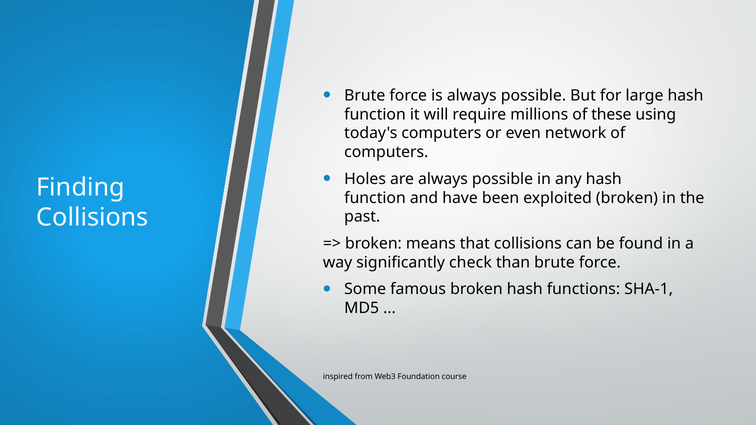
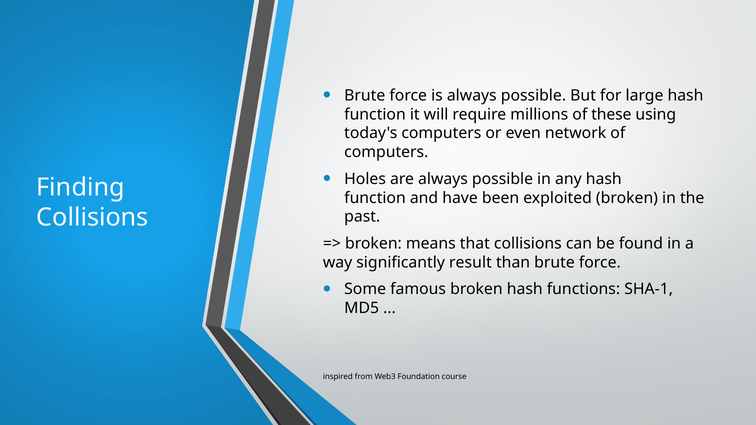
check: check -> result
